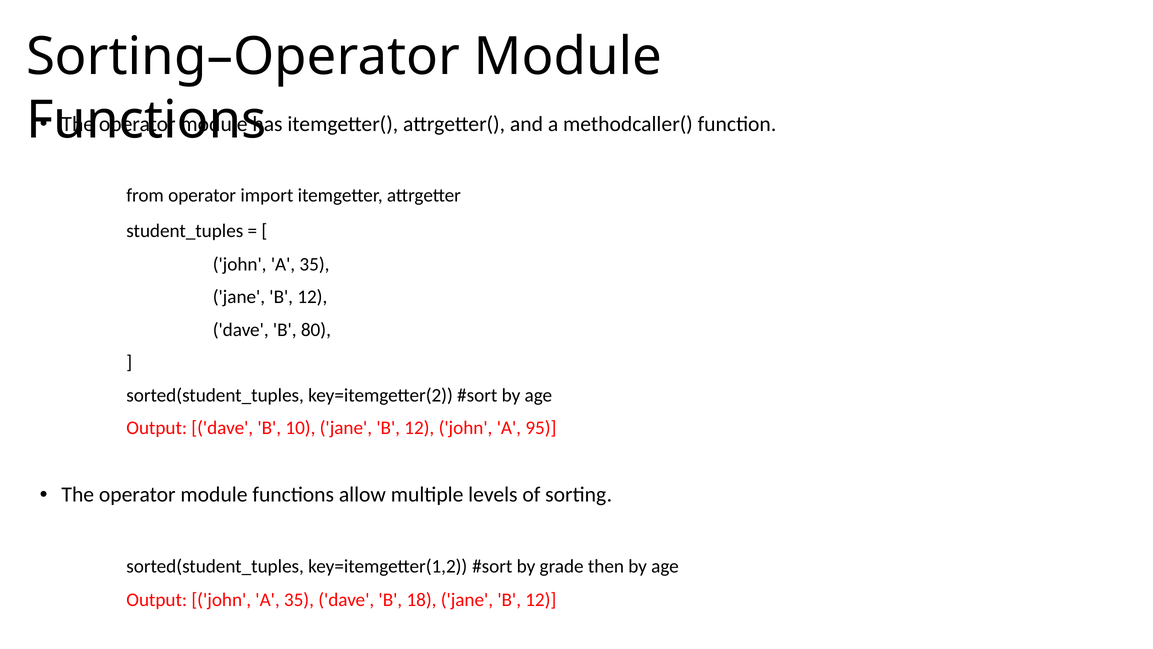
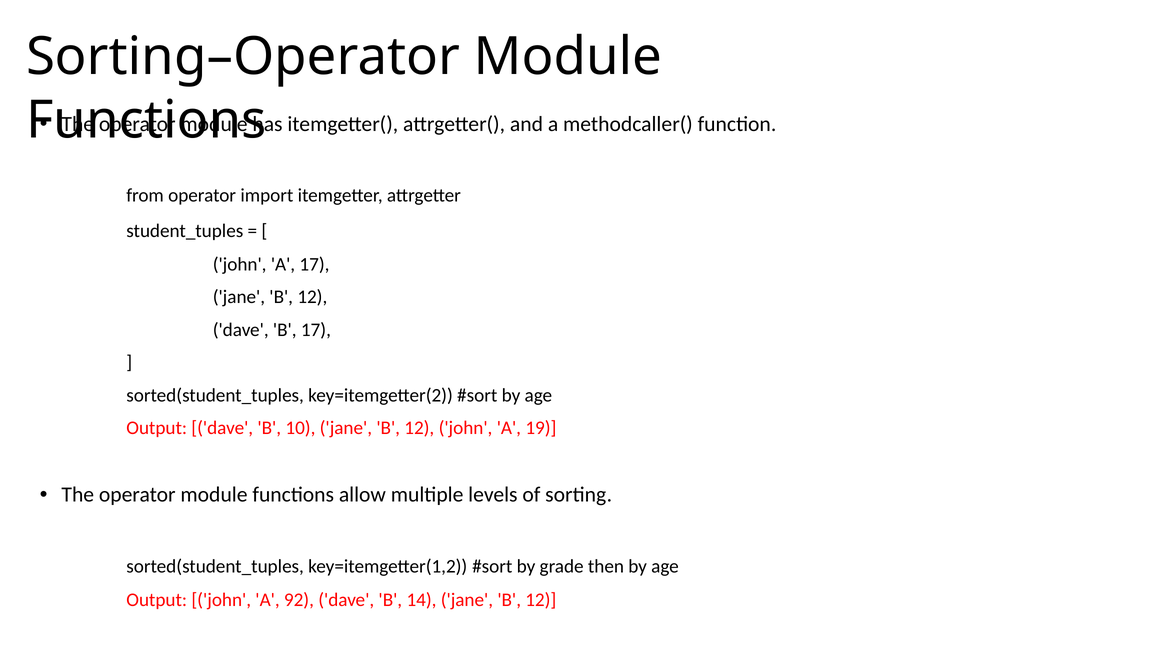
35 at (314, 264): 35 -> 17
B 80: 80 -> 17
95: 95 -> 19
Output john A 35: 35 -> 92
18: 18 -> 14
